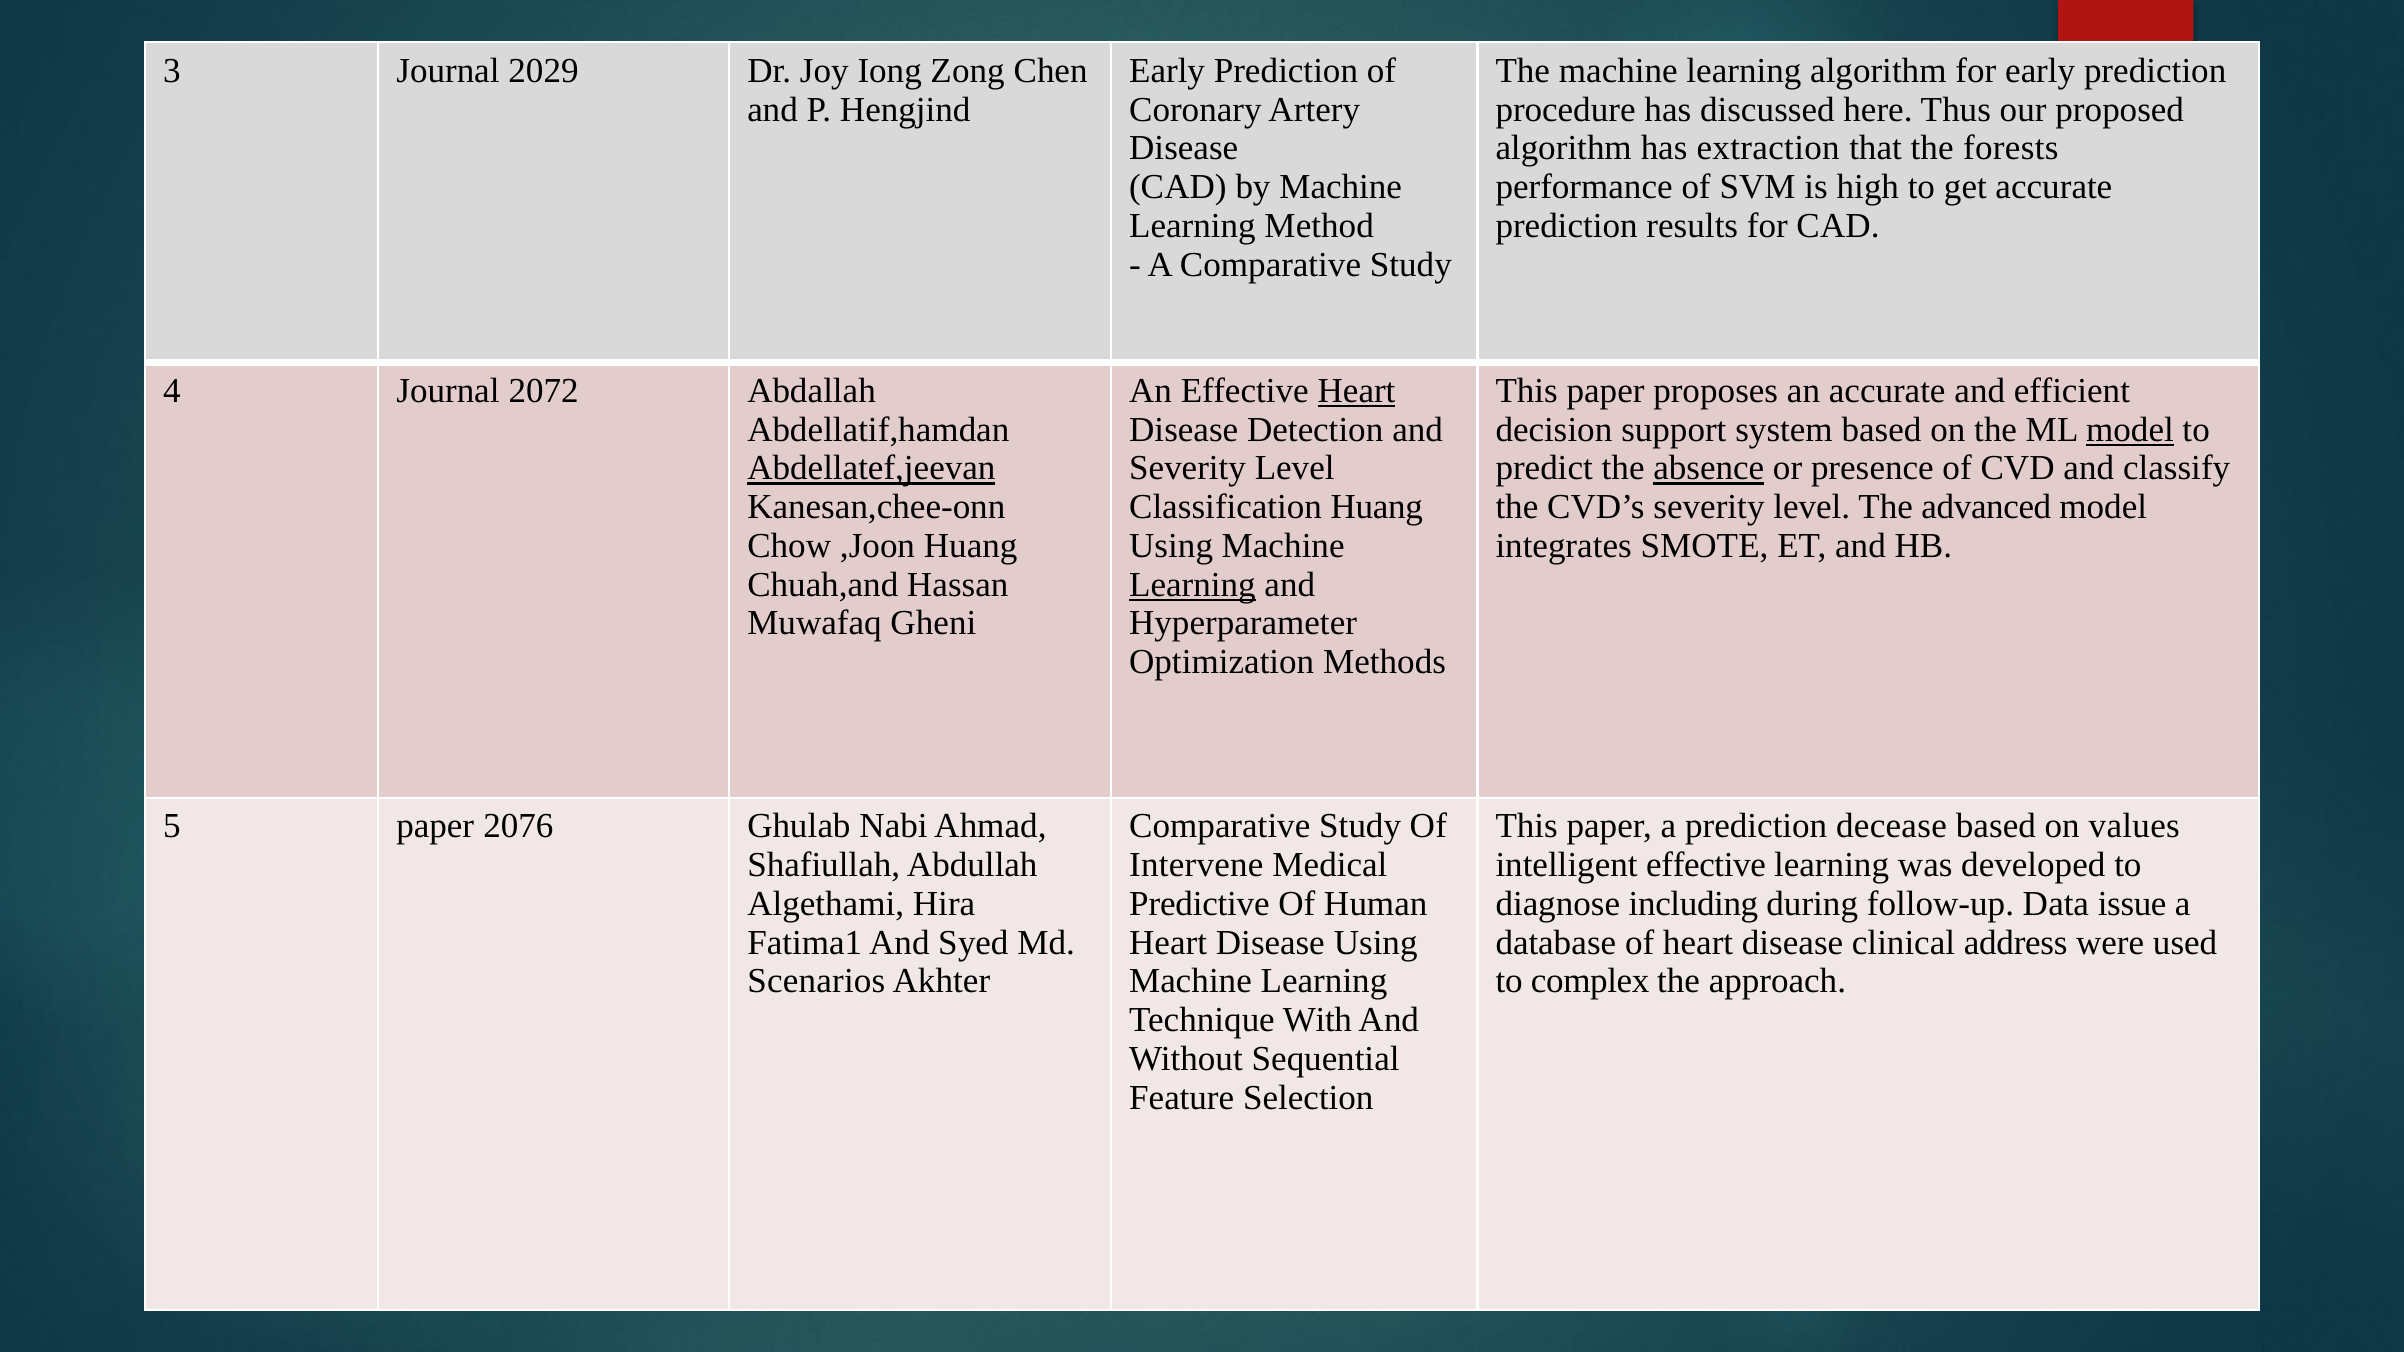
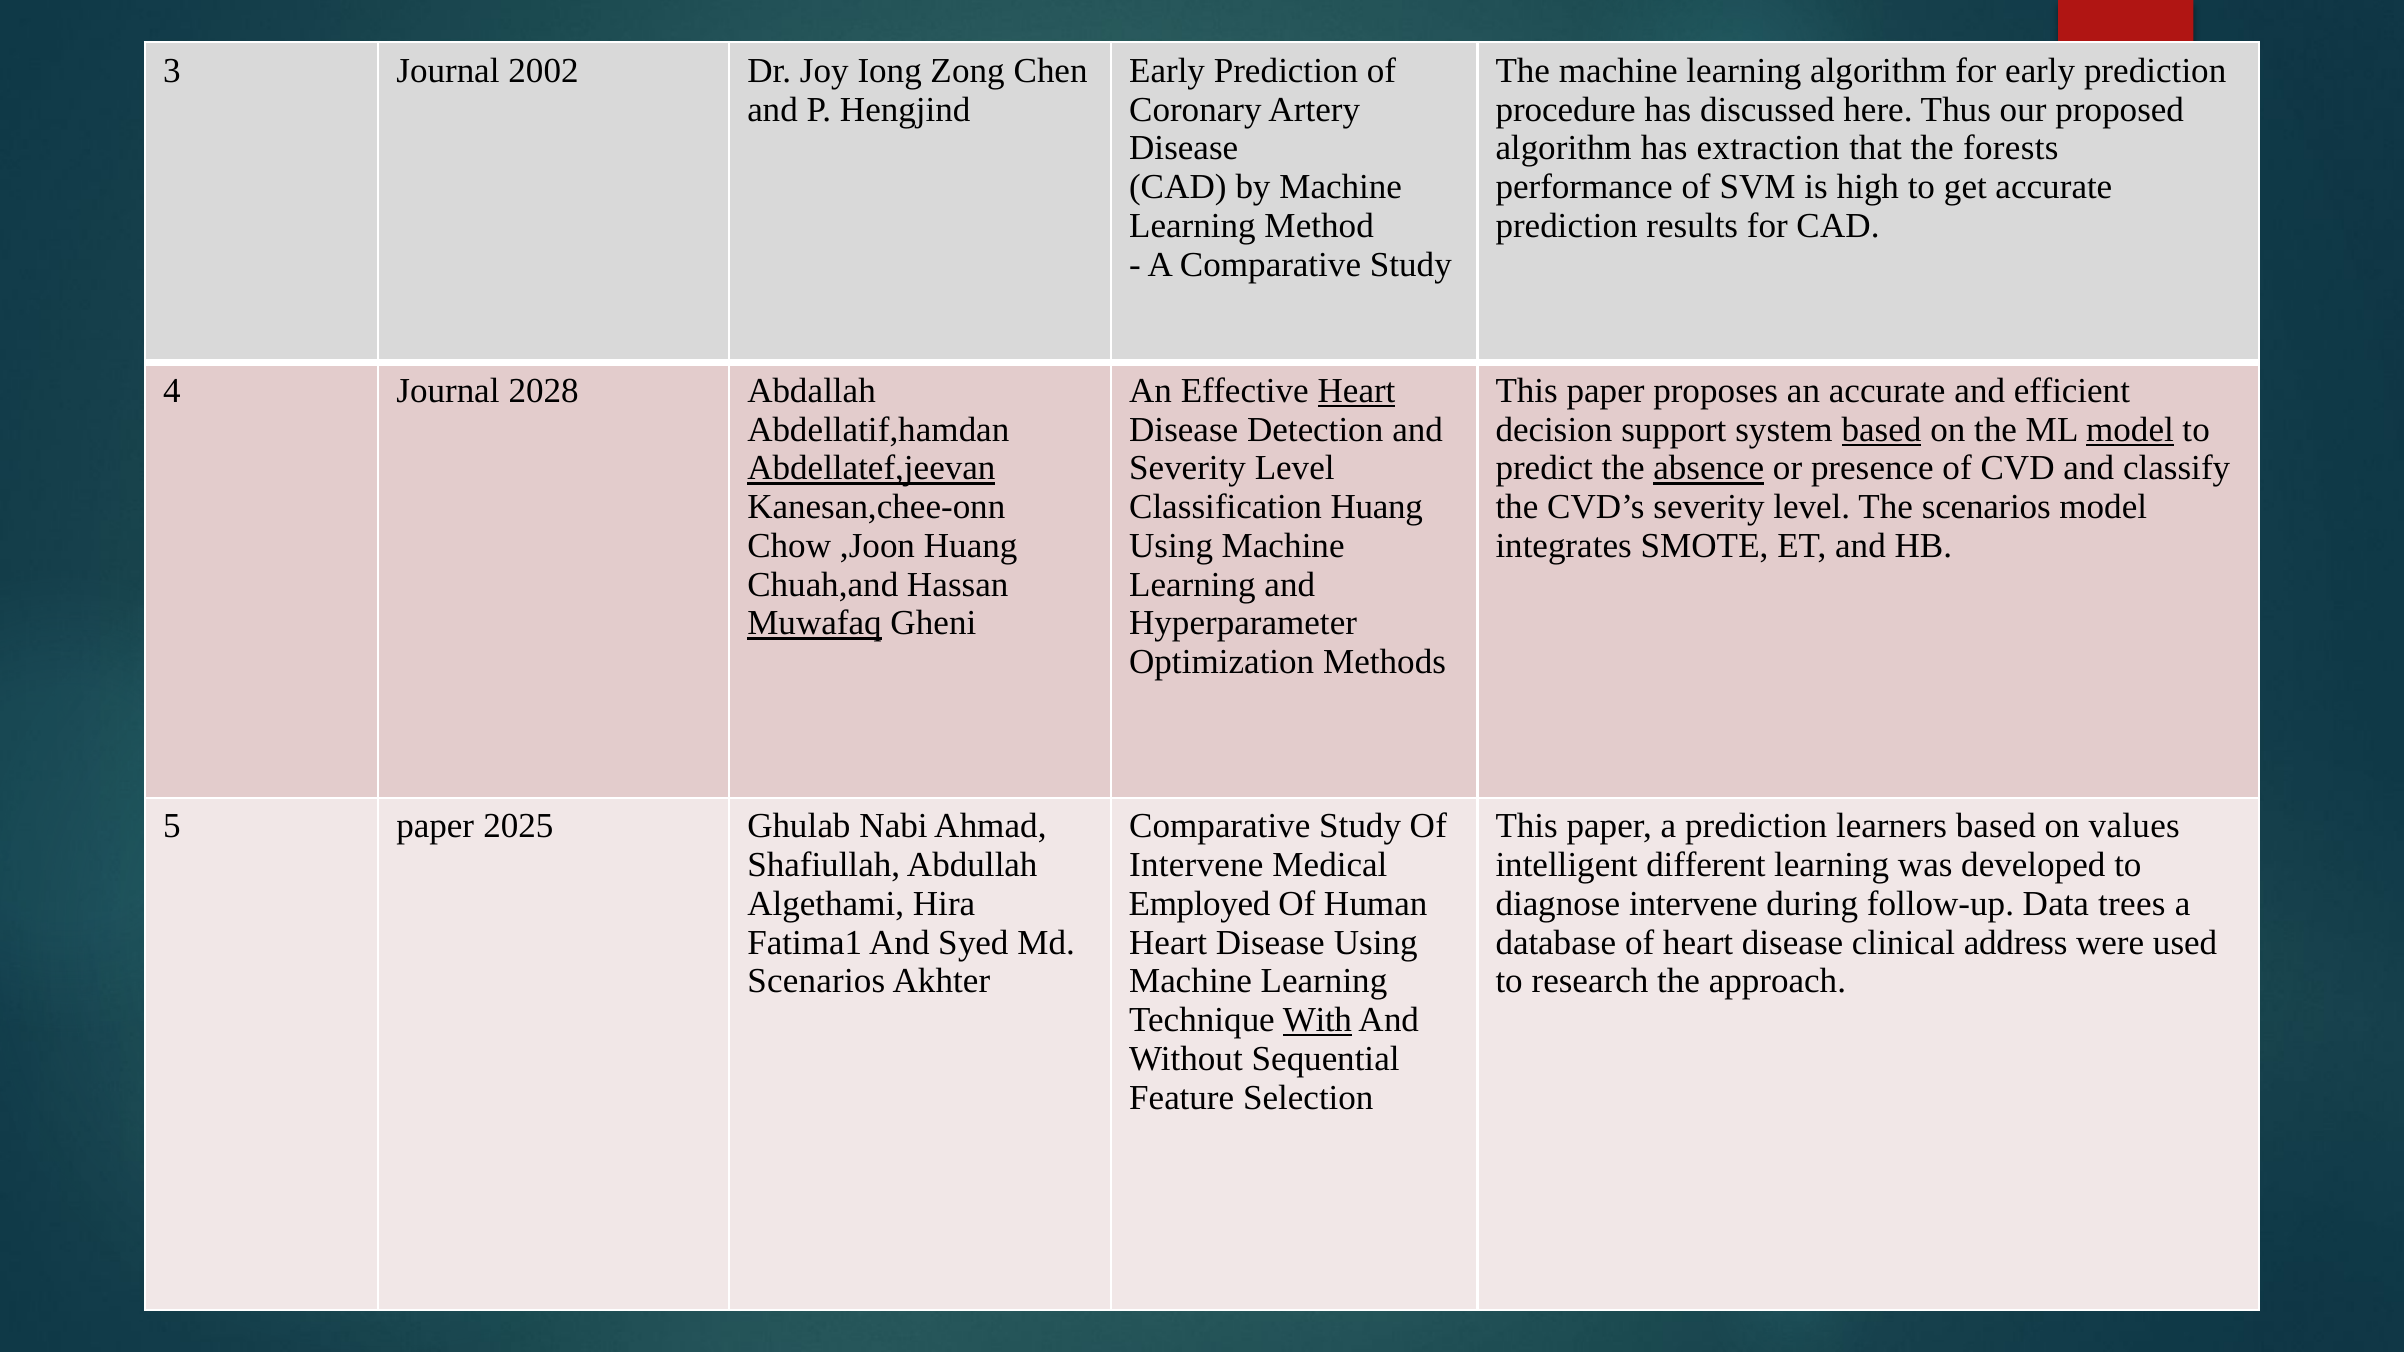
2029: 2029 -> 2002
2072: 2072 -> 2028
based at (1881, 430) underline: none -> present
The advanced: advanced -> scenarios
Learning at (1192, 585) underline: present -> none
Muwafaq underline: none -> present
2076: 2076 -> 2025
decease: decease -> learners
intelligent effective: effective -> different
Predictive: Predictive -> Employed
diagnose including: including -> intervene
issue: issue -> trees
complex: complex -> research
With underline: none -> present
